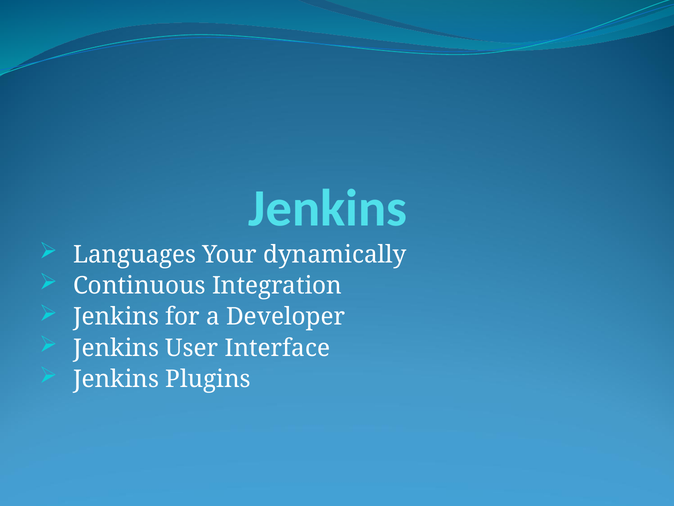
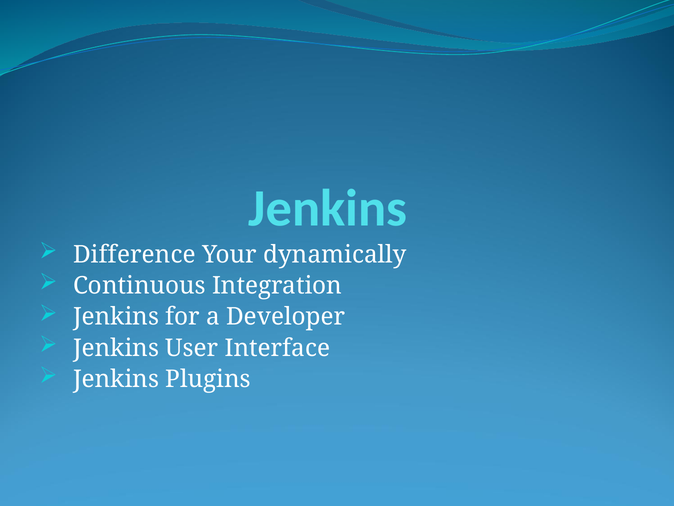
Languages: Languages -> Difference
